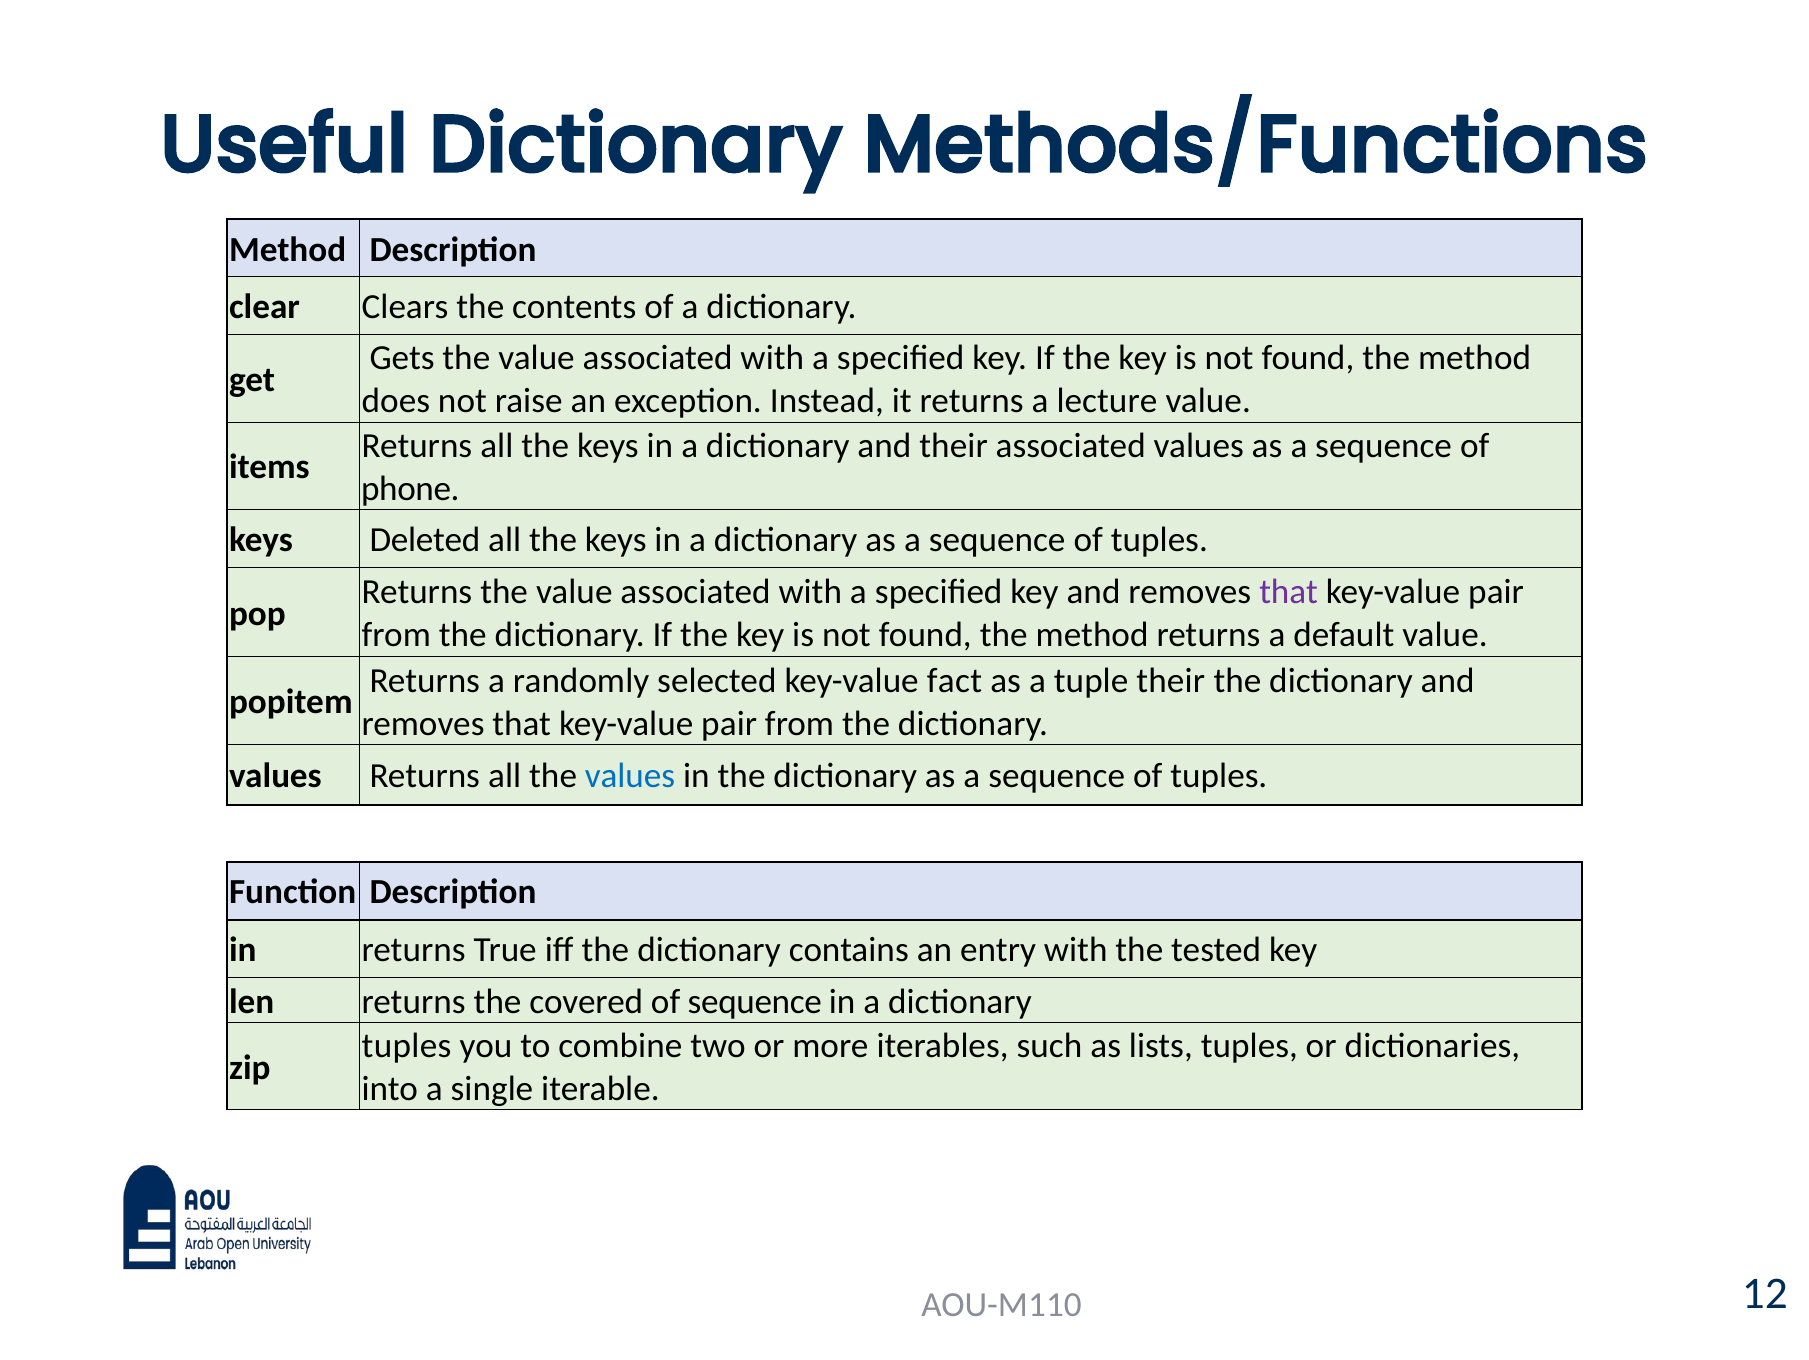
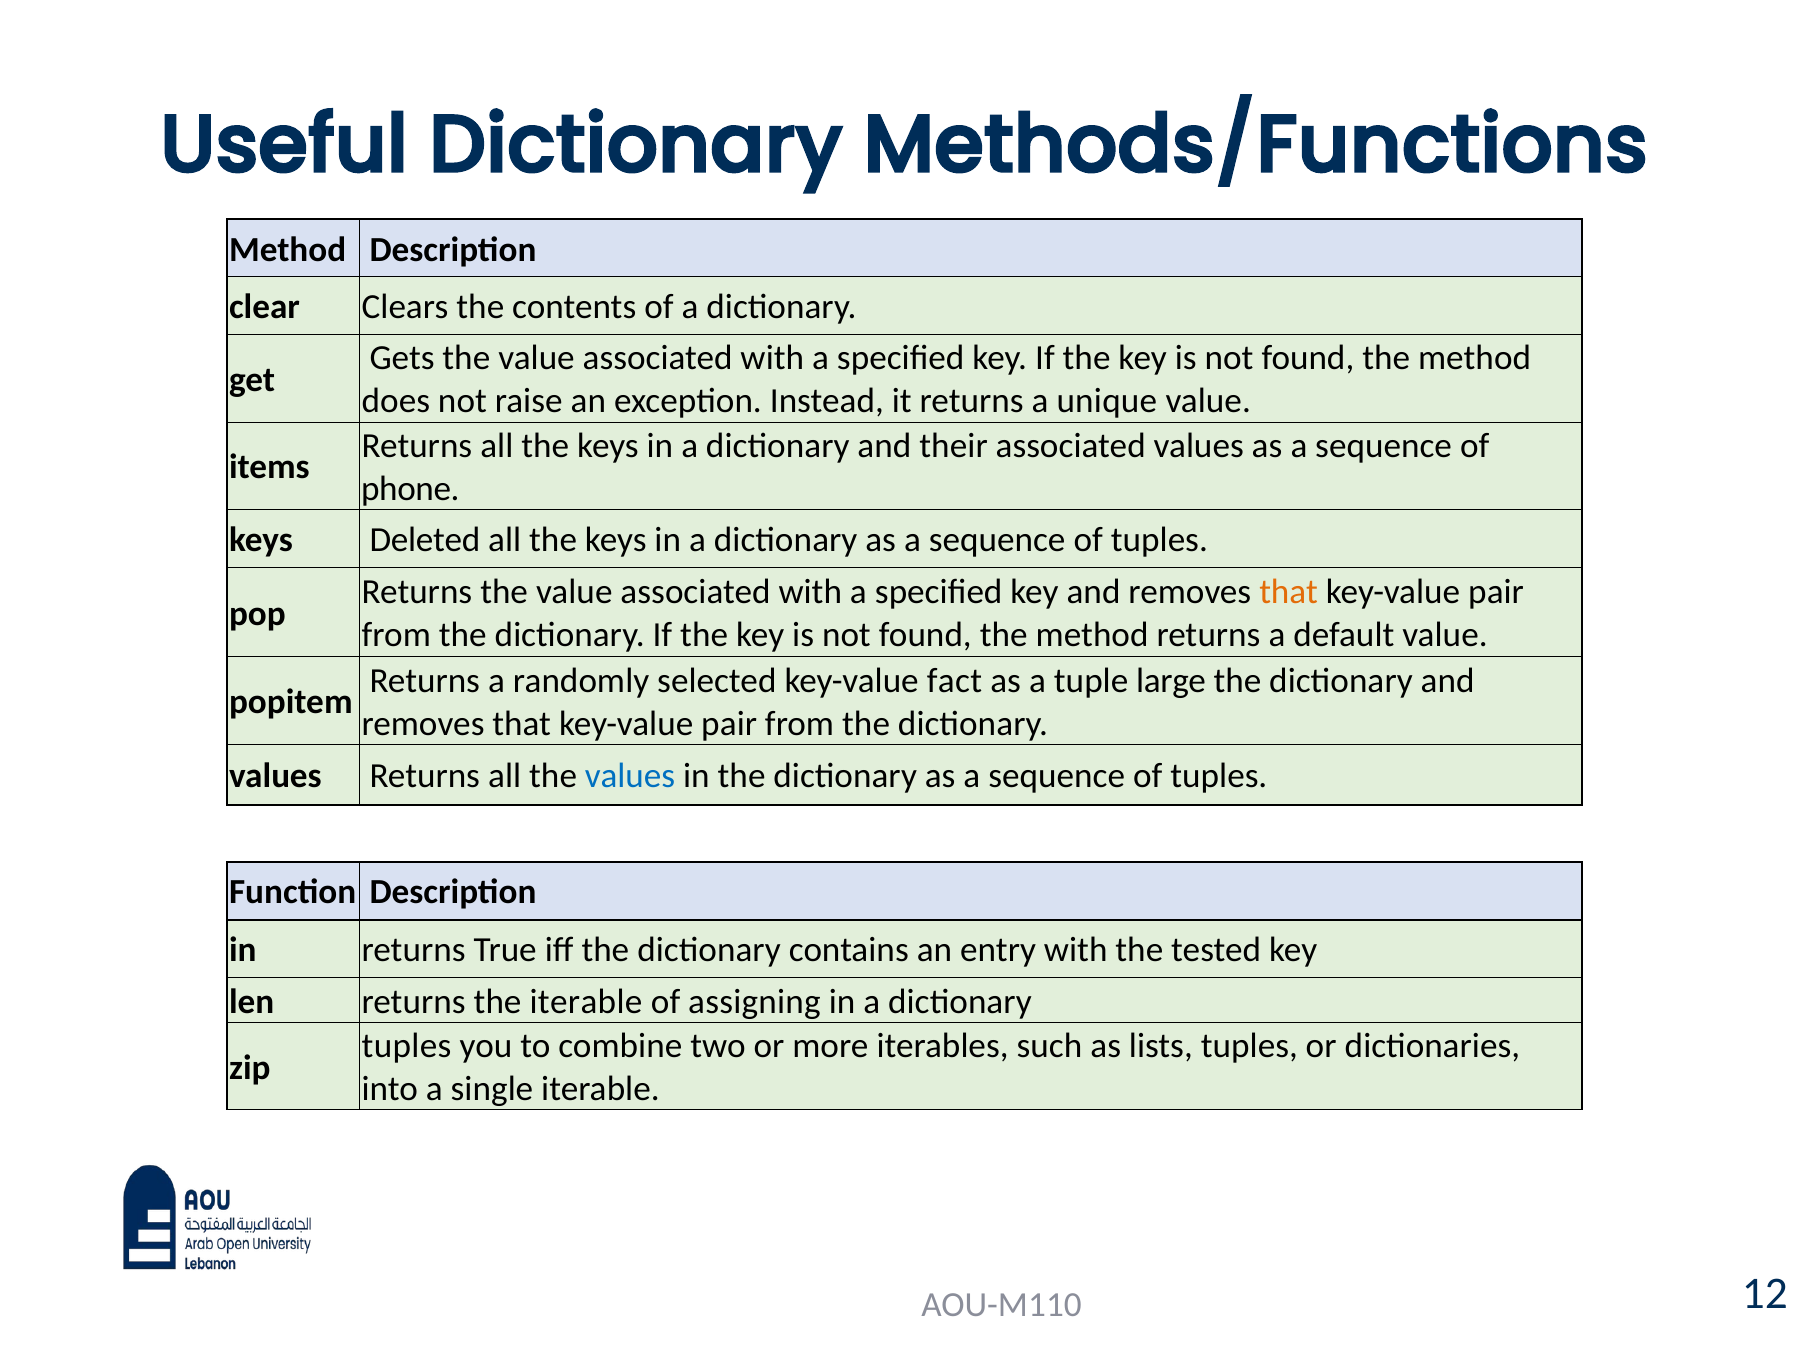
lecture: lecture -> unique
that at (1289, 592) colour: purple -> orange
tuple their: their -> large
the covered: covered -> iterable
of sequence: sequence -> assigning
